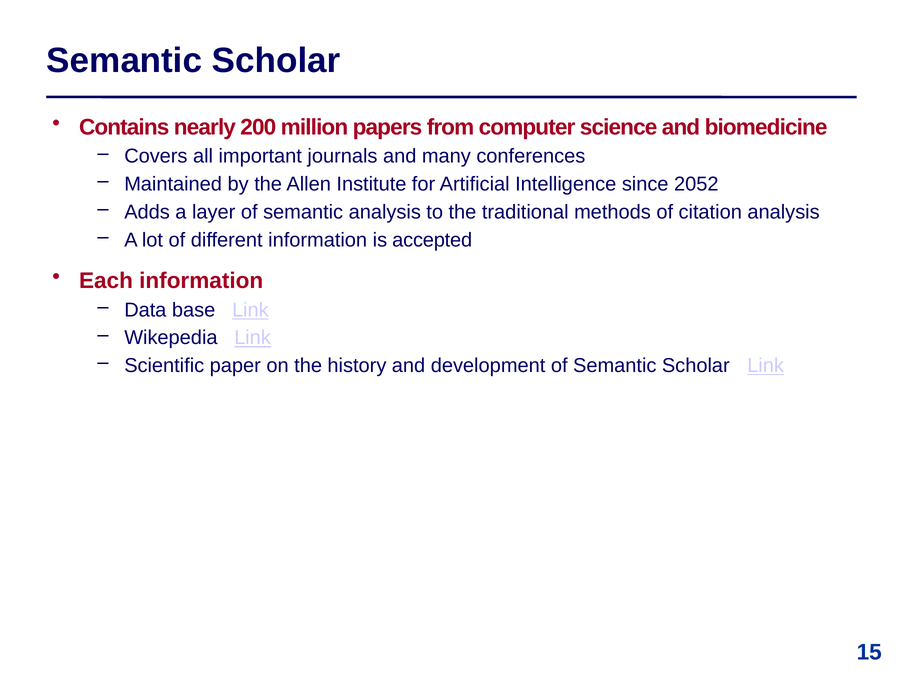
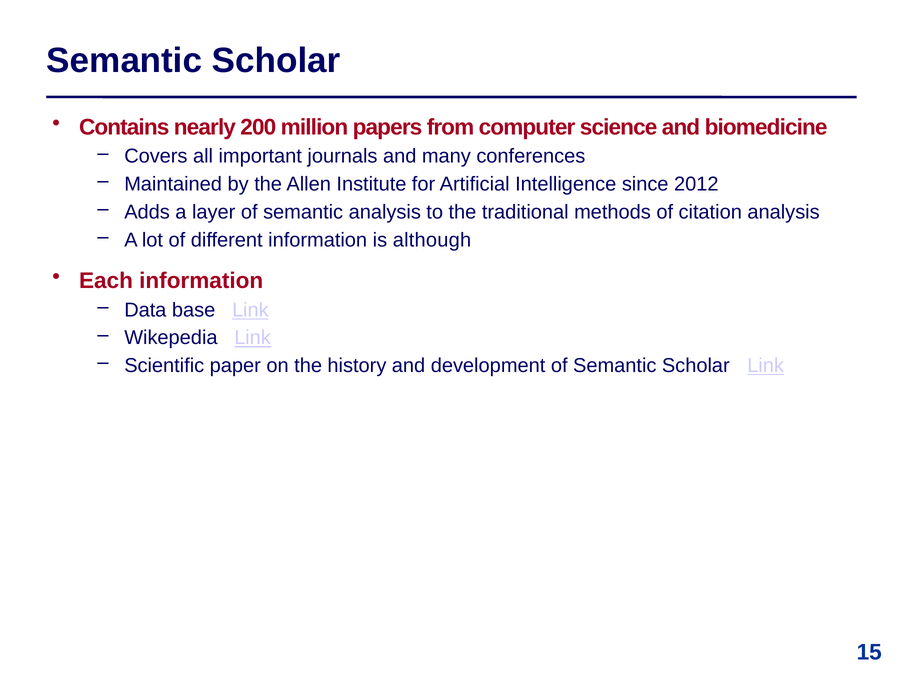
2052: 2052 -> 2012
accepted: accepted -> although
